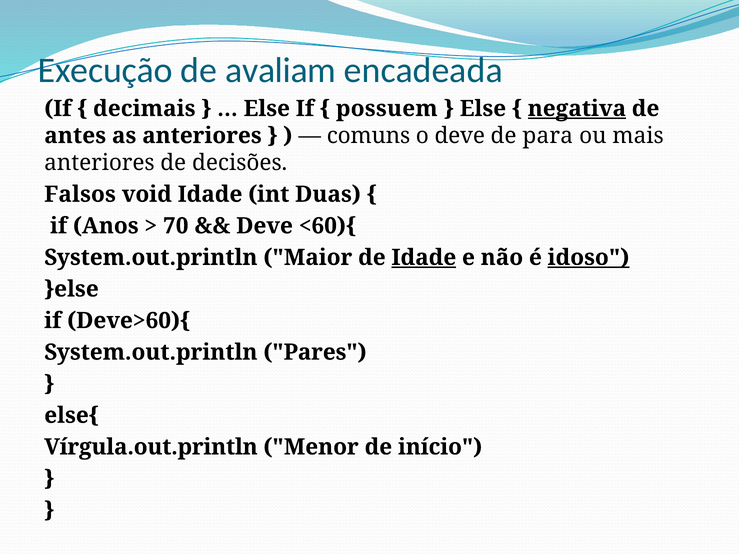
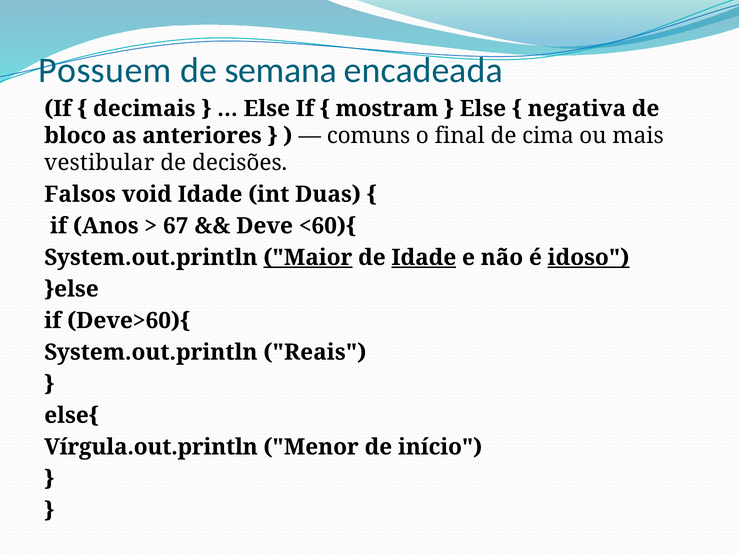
Execução: Execução -> Possuem
avaliam: avaliam -> semana
possuem: possuem -> mostram
negativa underline: present -> none
antes: antes -> bloco
o deve: deve -> final
para: para -> cima
anteriores at (99, 163): anteriores -> vestibular
70: 70 -> 67
Maior underline: none -> present
Pares: Pares -> Reais
